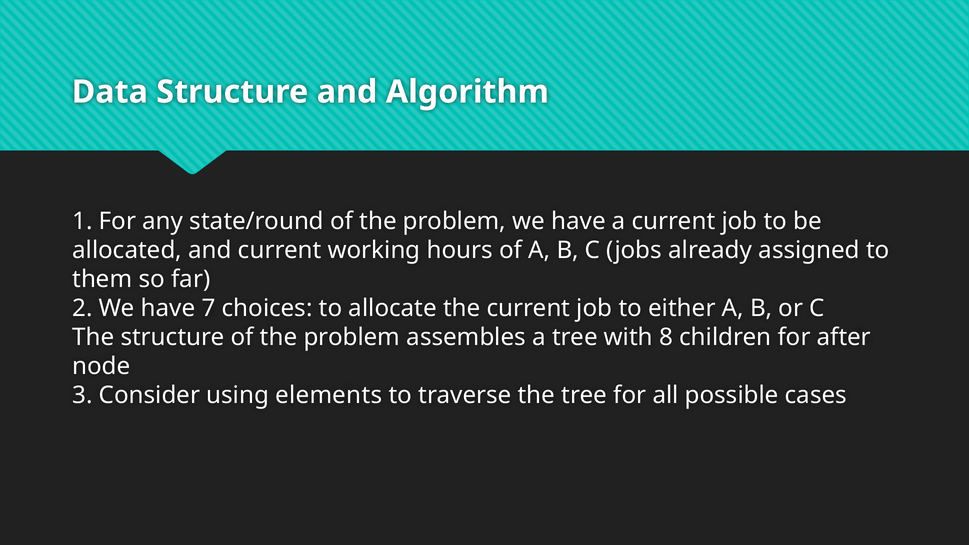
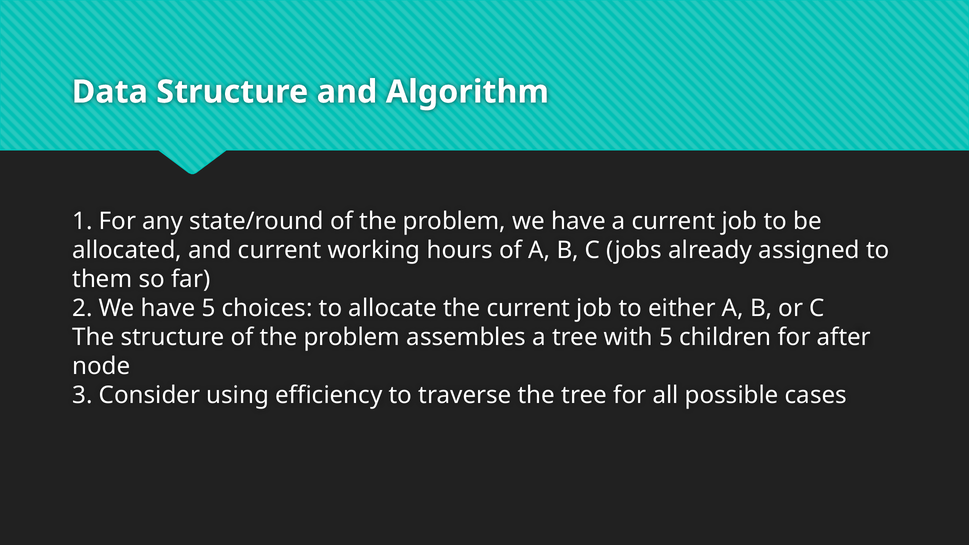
have 7: 7 -> 5
with 8: 8 -> 5
elements: elements -> efficiency
